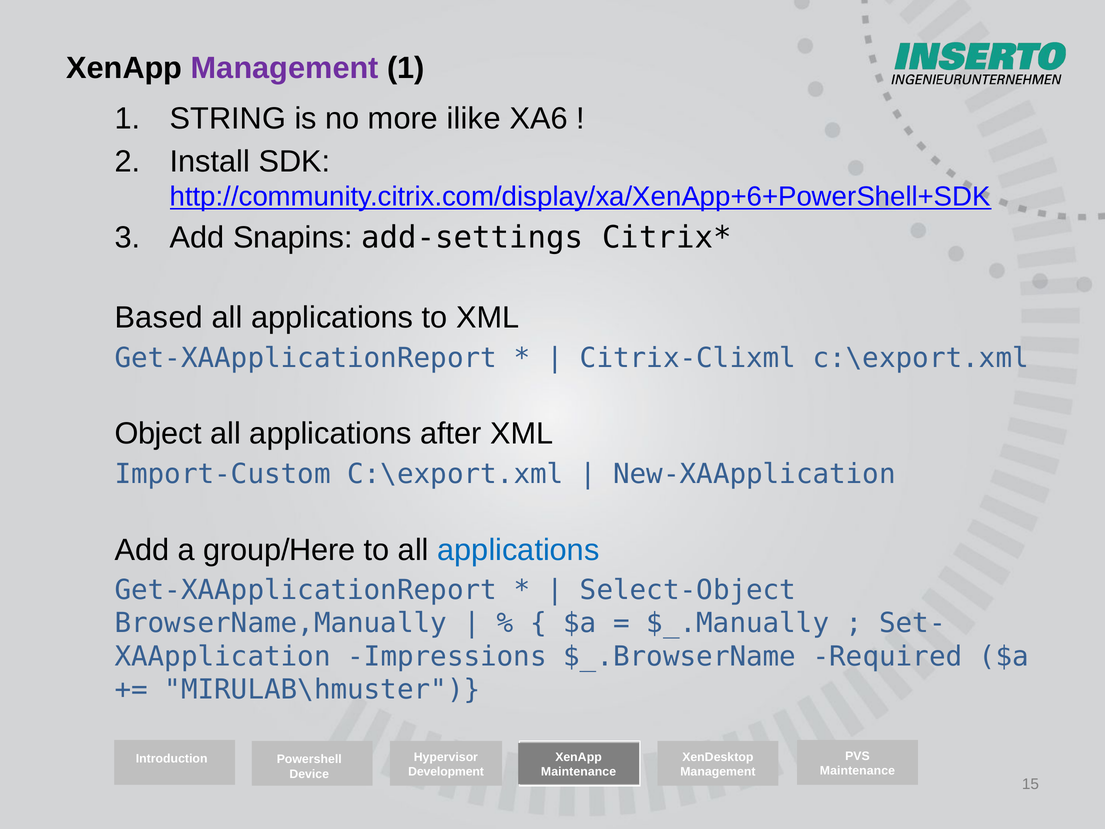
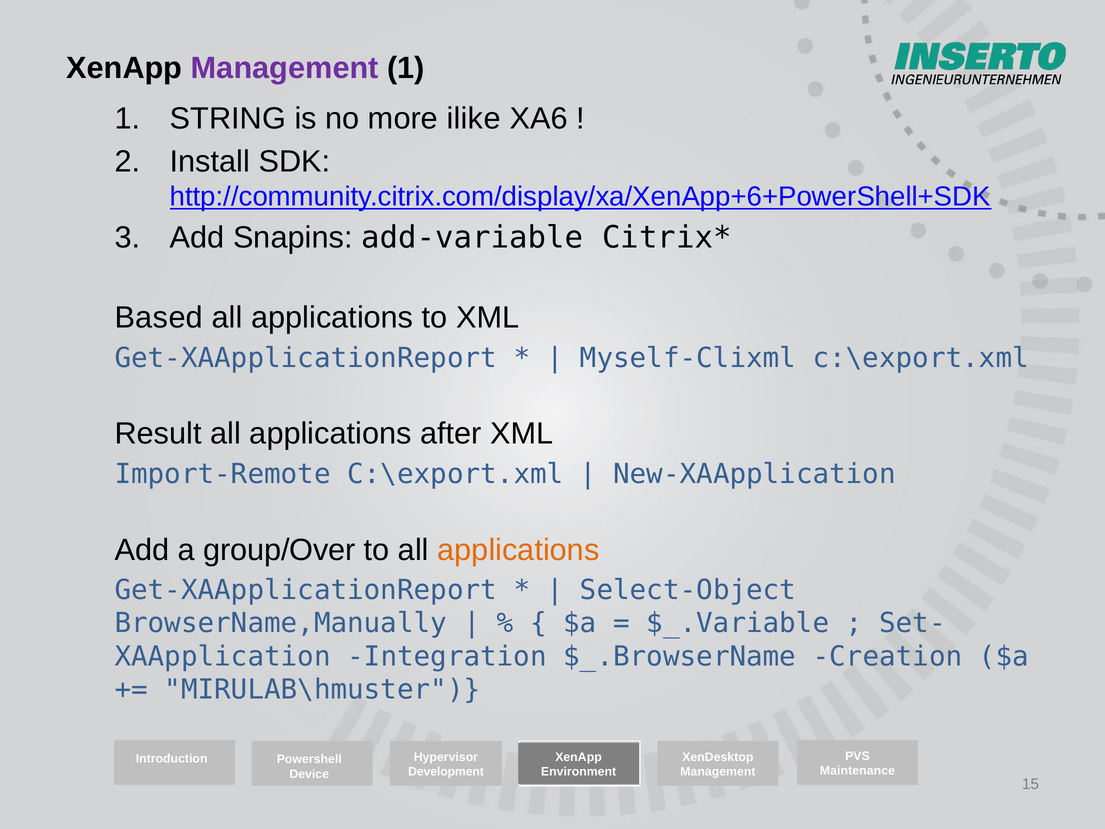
add-settings: add-settings -> add-variable
Citrix-Clixml: Citrix-Clixml -> Myself-Clixml
Object: Object -> Result
Import-Custom: Import-Custom -> Import-Remote
group/Here: group/Here -> group/Over
applications at (518, 550) colour: blue -> orange
$_.Manually: $_.Manually -> $_.Variable
Impressions: Impressions -> Integration
Required: Required -> Creation
Maintenance at (579, 772): Maintenance -> Environment
